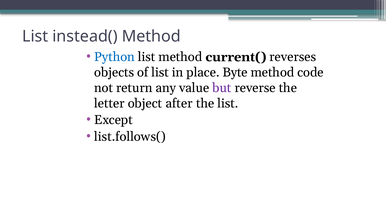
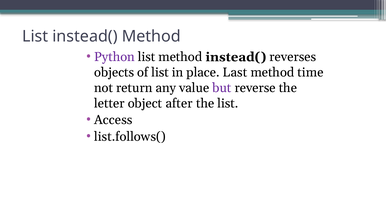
Python colour: blue -> purple
method current(: current( -> instead(
Byte: Byte -> Last
code: code -> time
Except: Except -> Access
